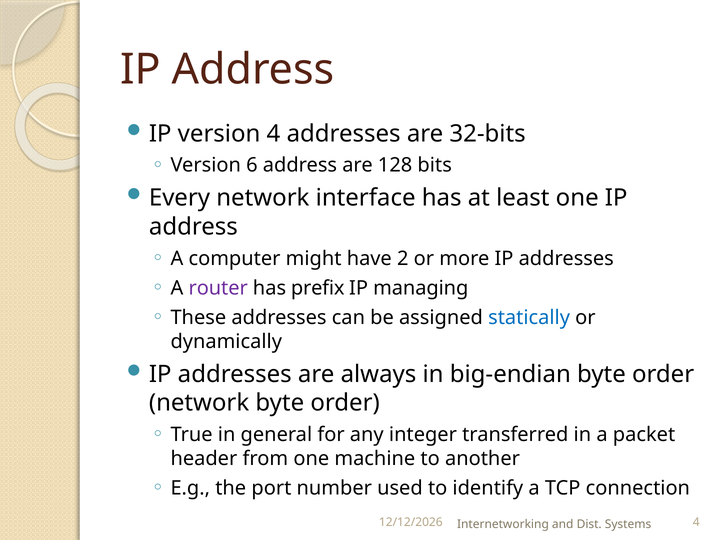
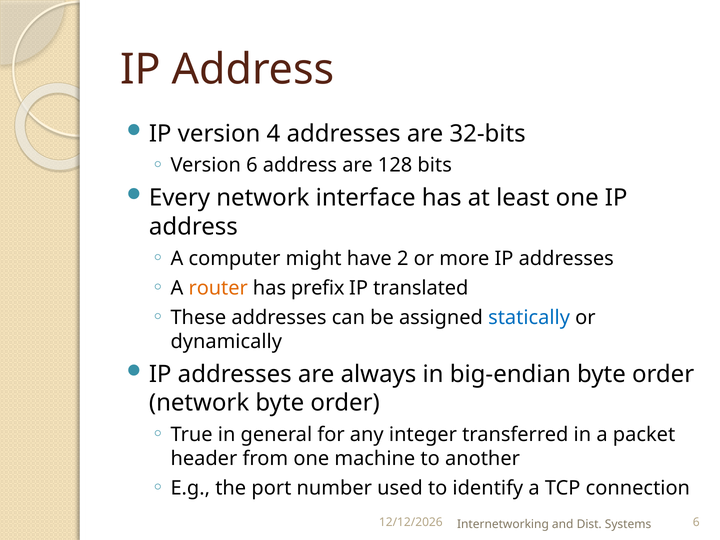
router colour: purple -> orange
managing: managing -> translated
Systems 4: 4 -> 6
